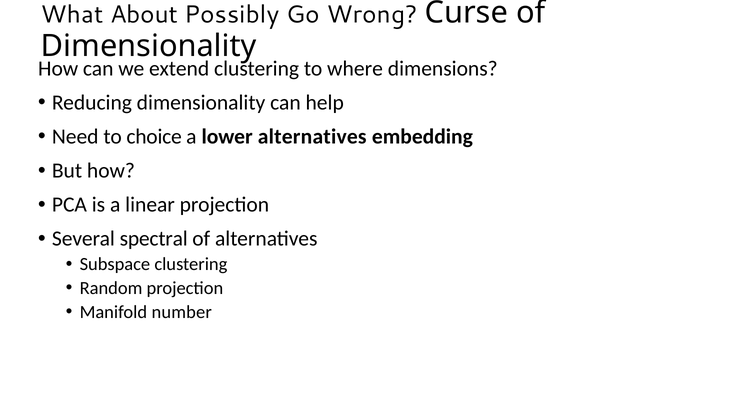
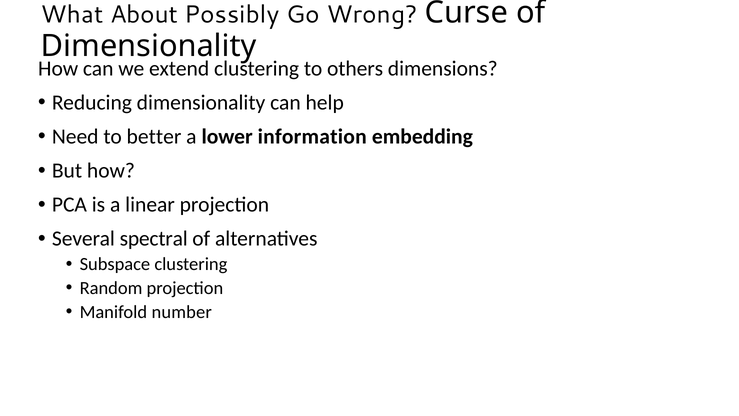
where: where -> others
choice: choice -> better
lower alternatives: alternatives -> information
